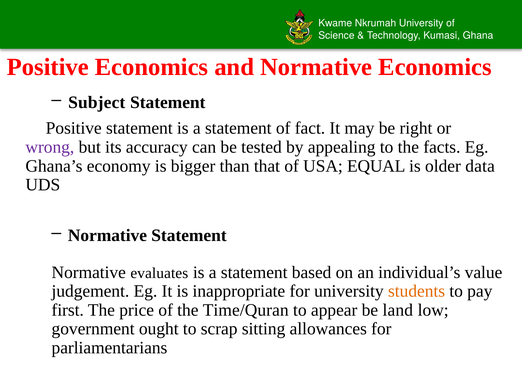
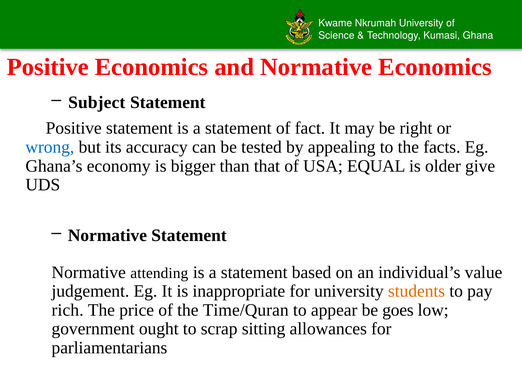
wrong colour: purple -> blue
data: data -> give
evaluates: evaluates -> attending
first: first -> rich
land: land -> goes
